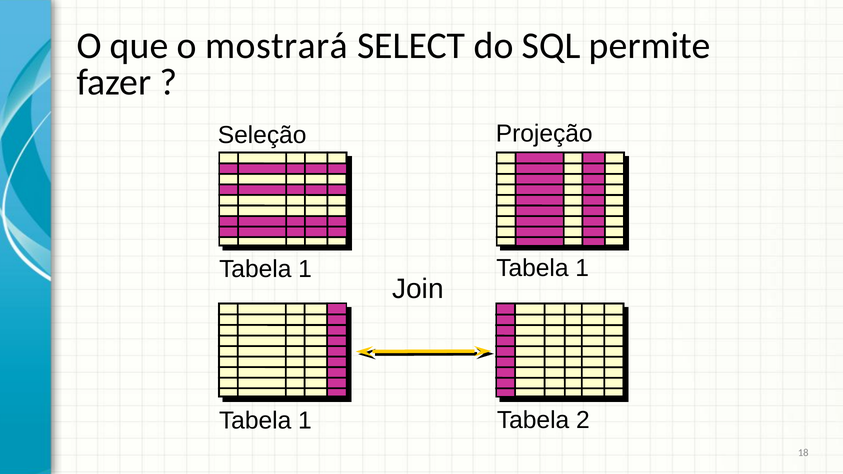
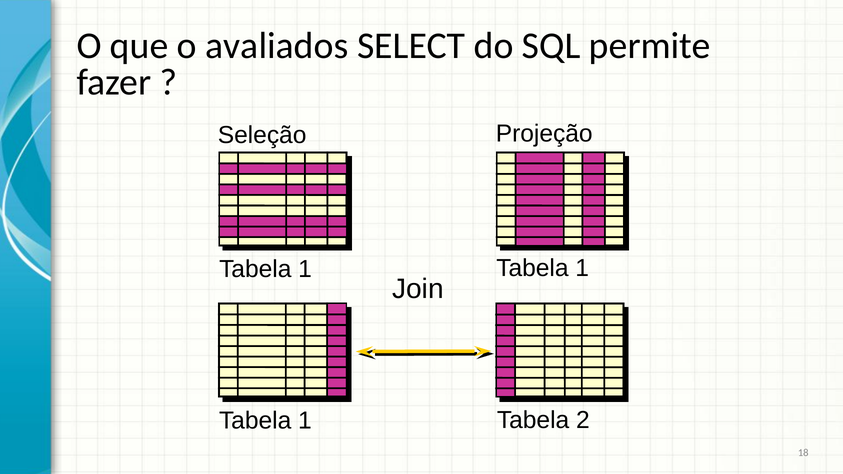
mostrará: mostrará -> avaliados
